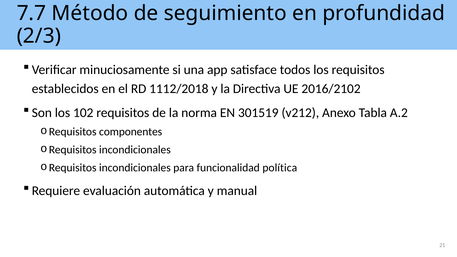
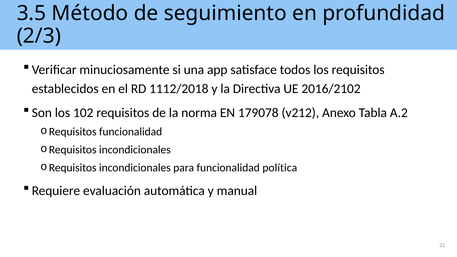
7.7: 7.7 -> 3.5
301519: 301519 -> 179078
Requisitos componentes: componentes -> funcionalidad
